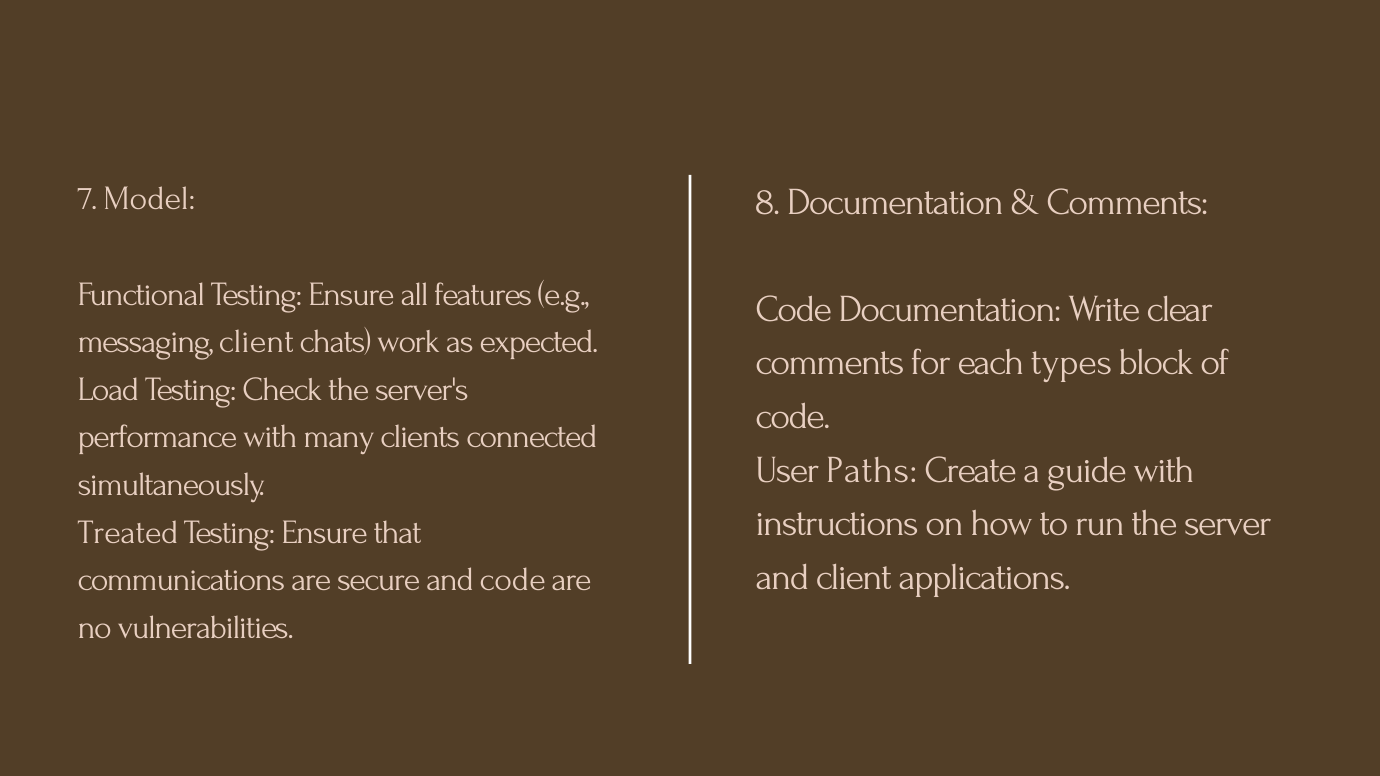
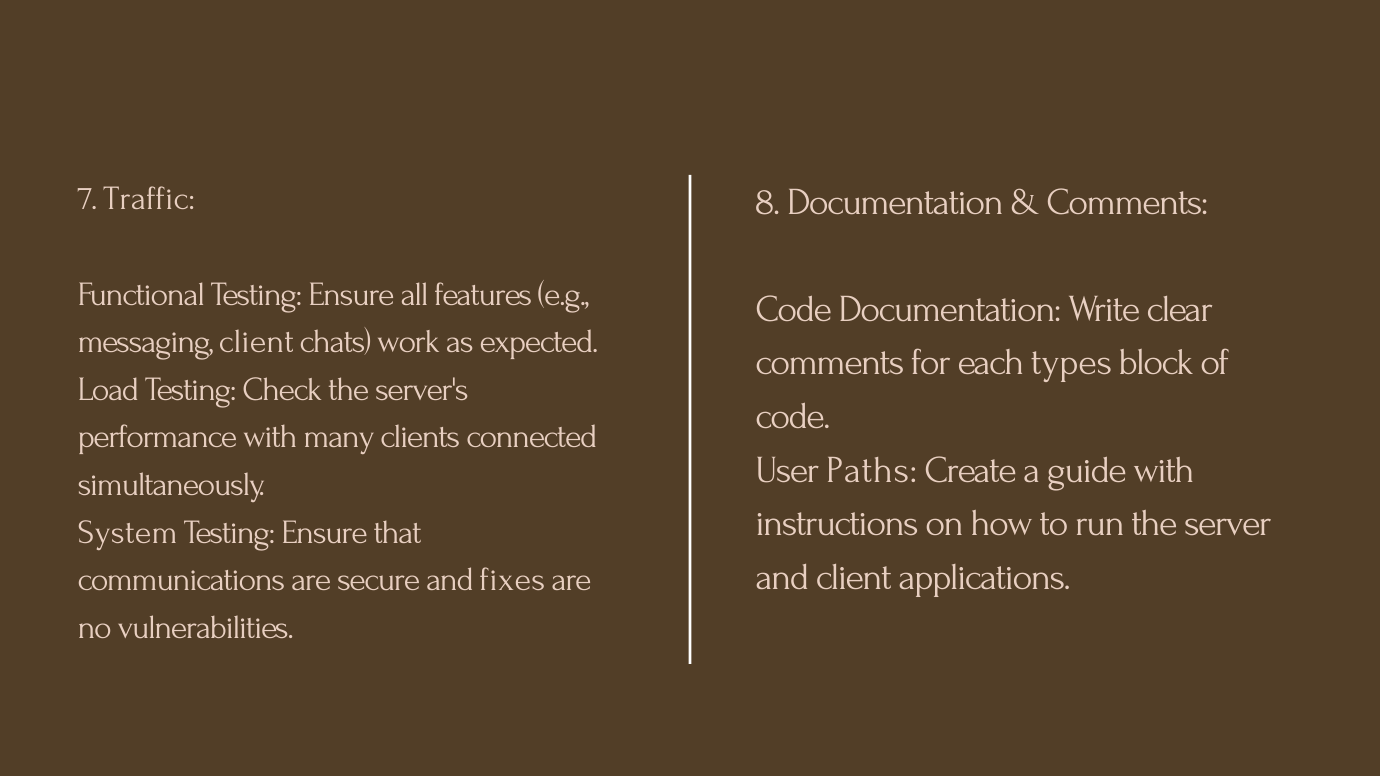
Model: Model -> Traffic
Treated: Treated -> System
and code: code -> fixes
